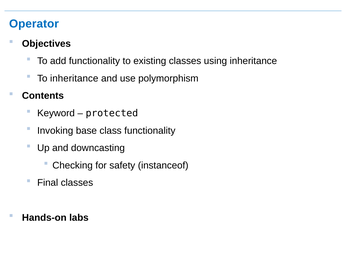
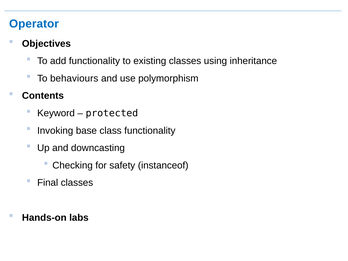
To inheritance: inheritance -> behaviours
